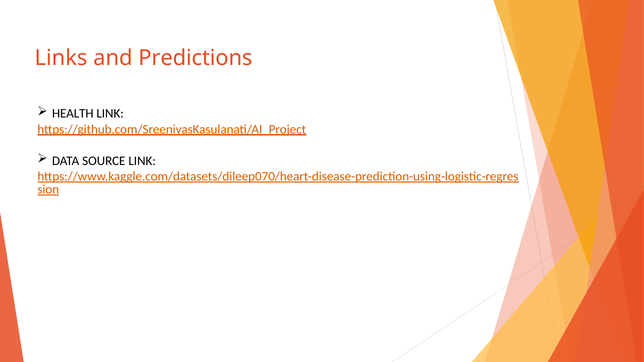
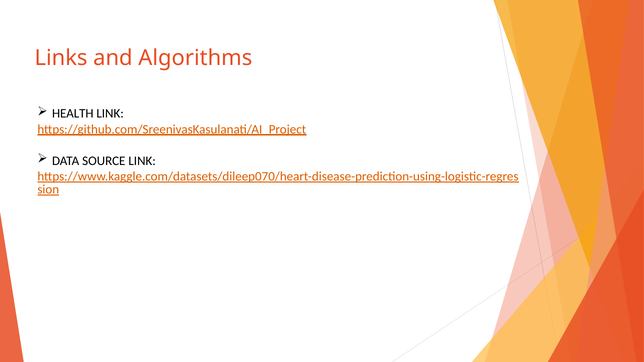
Predictions: Predictions -> Algorithms
